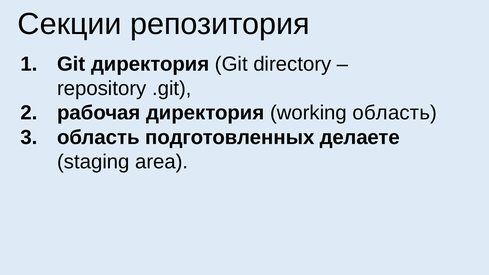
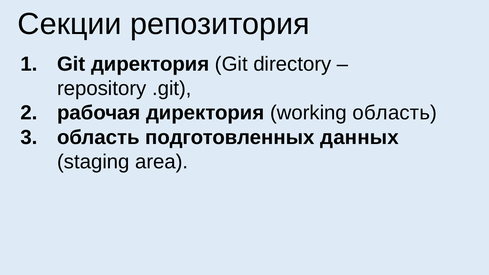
делаете: делаете -> данных
